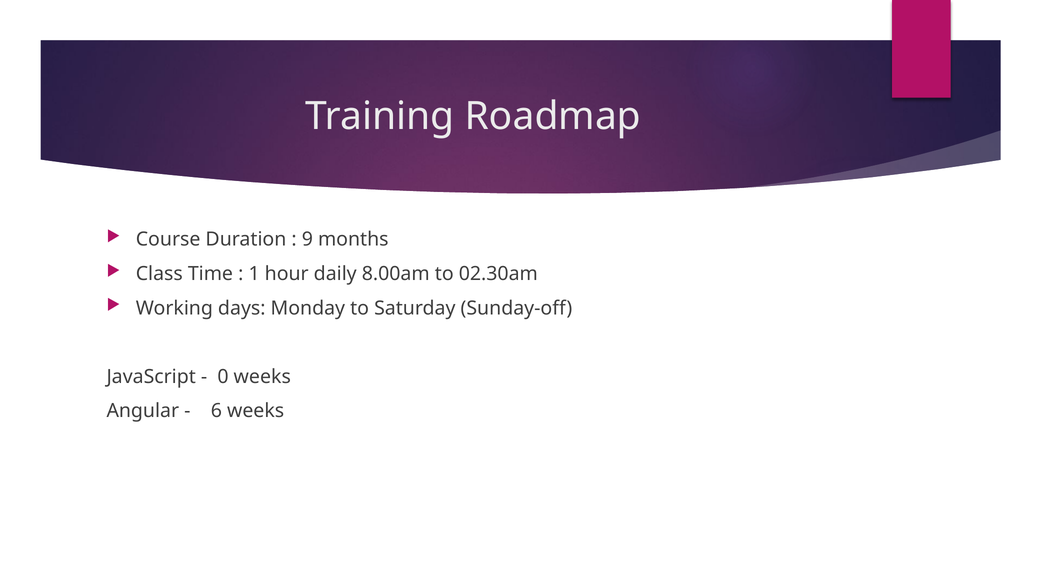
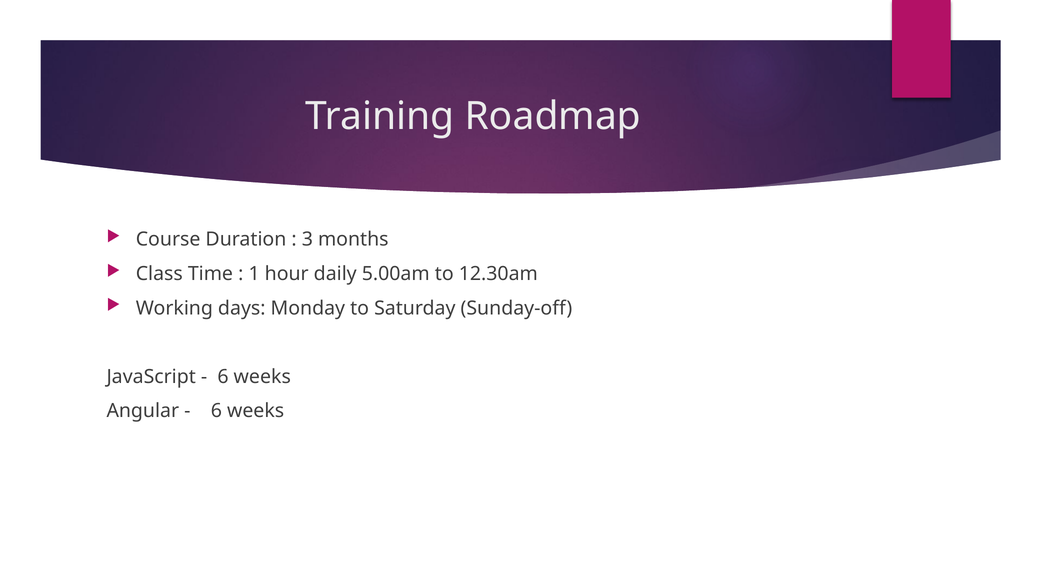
9: 9 -> 3
8.00am: 8.00am -> 5.00am
02.30am: 02.30am -> 12.30am
0 at (223, 377): 0 -> 6
